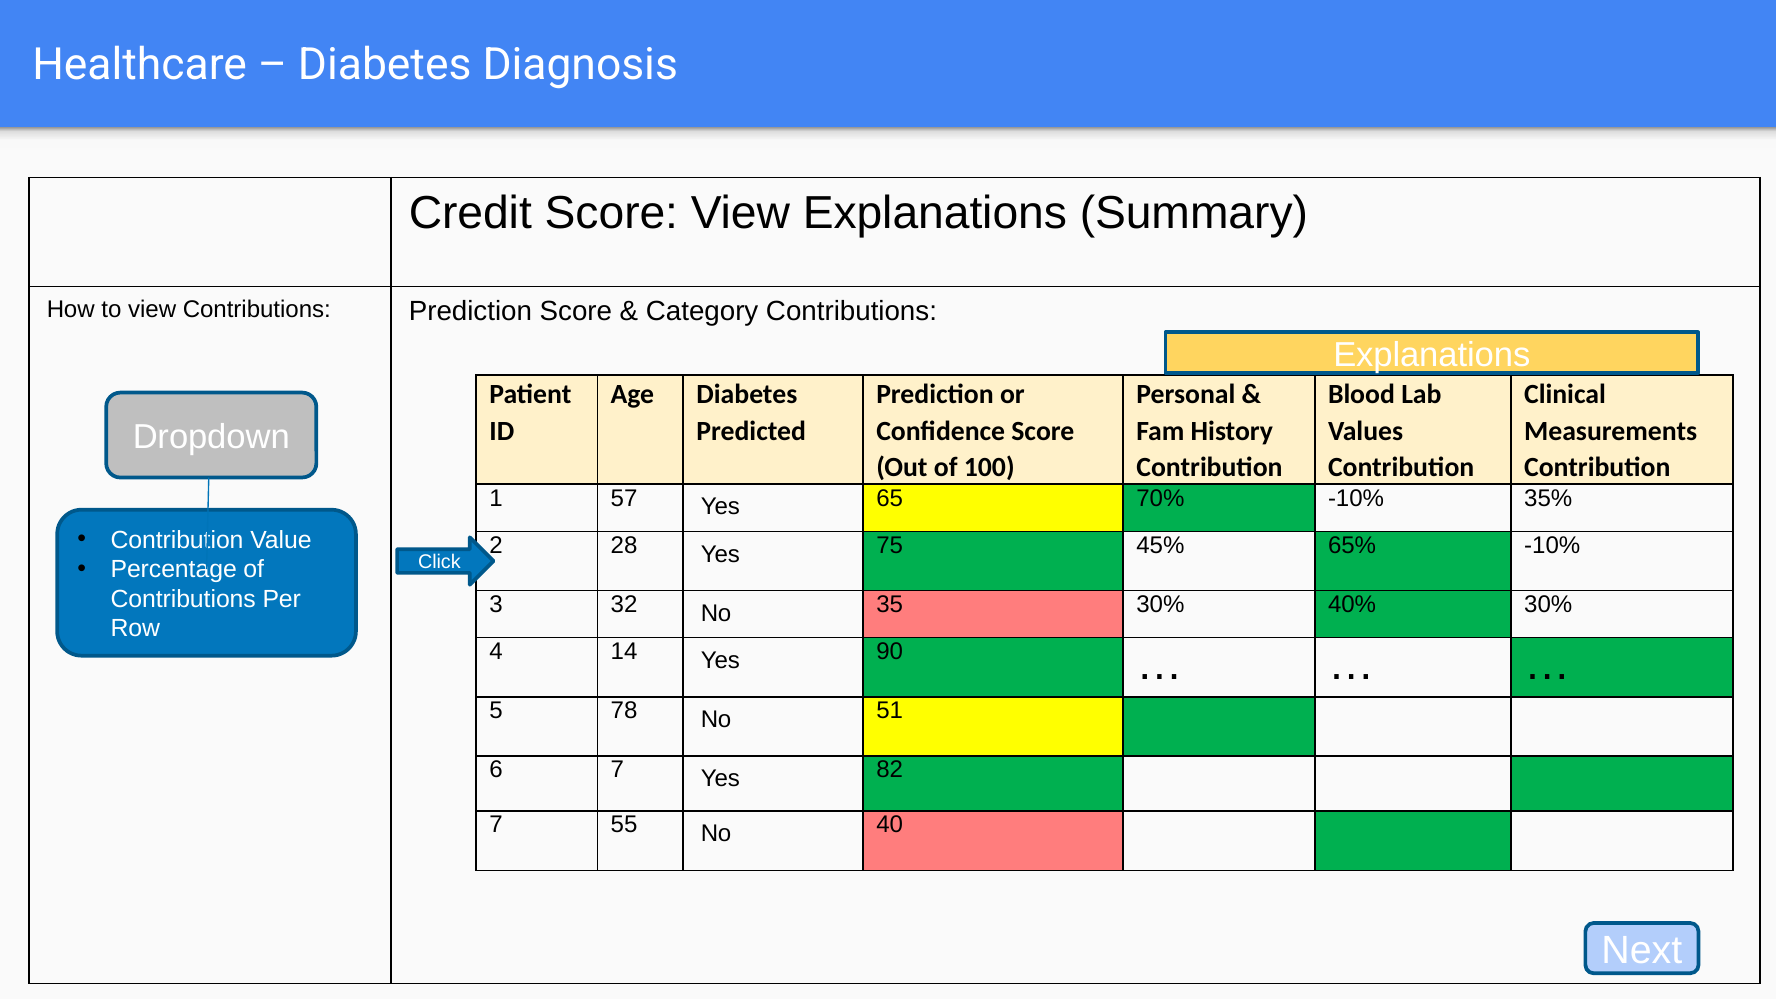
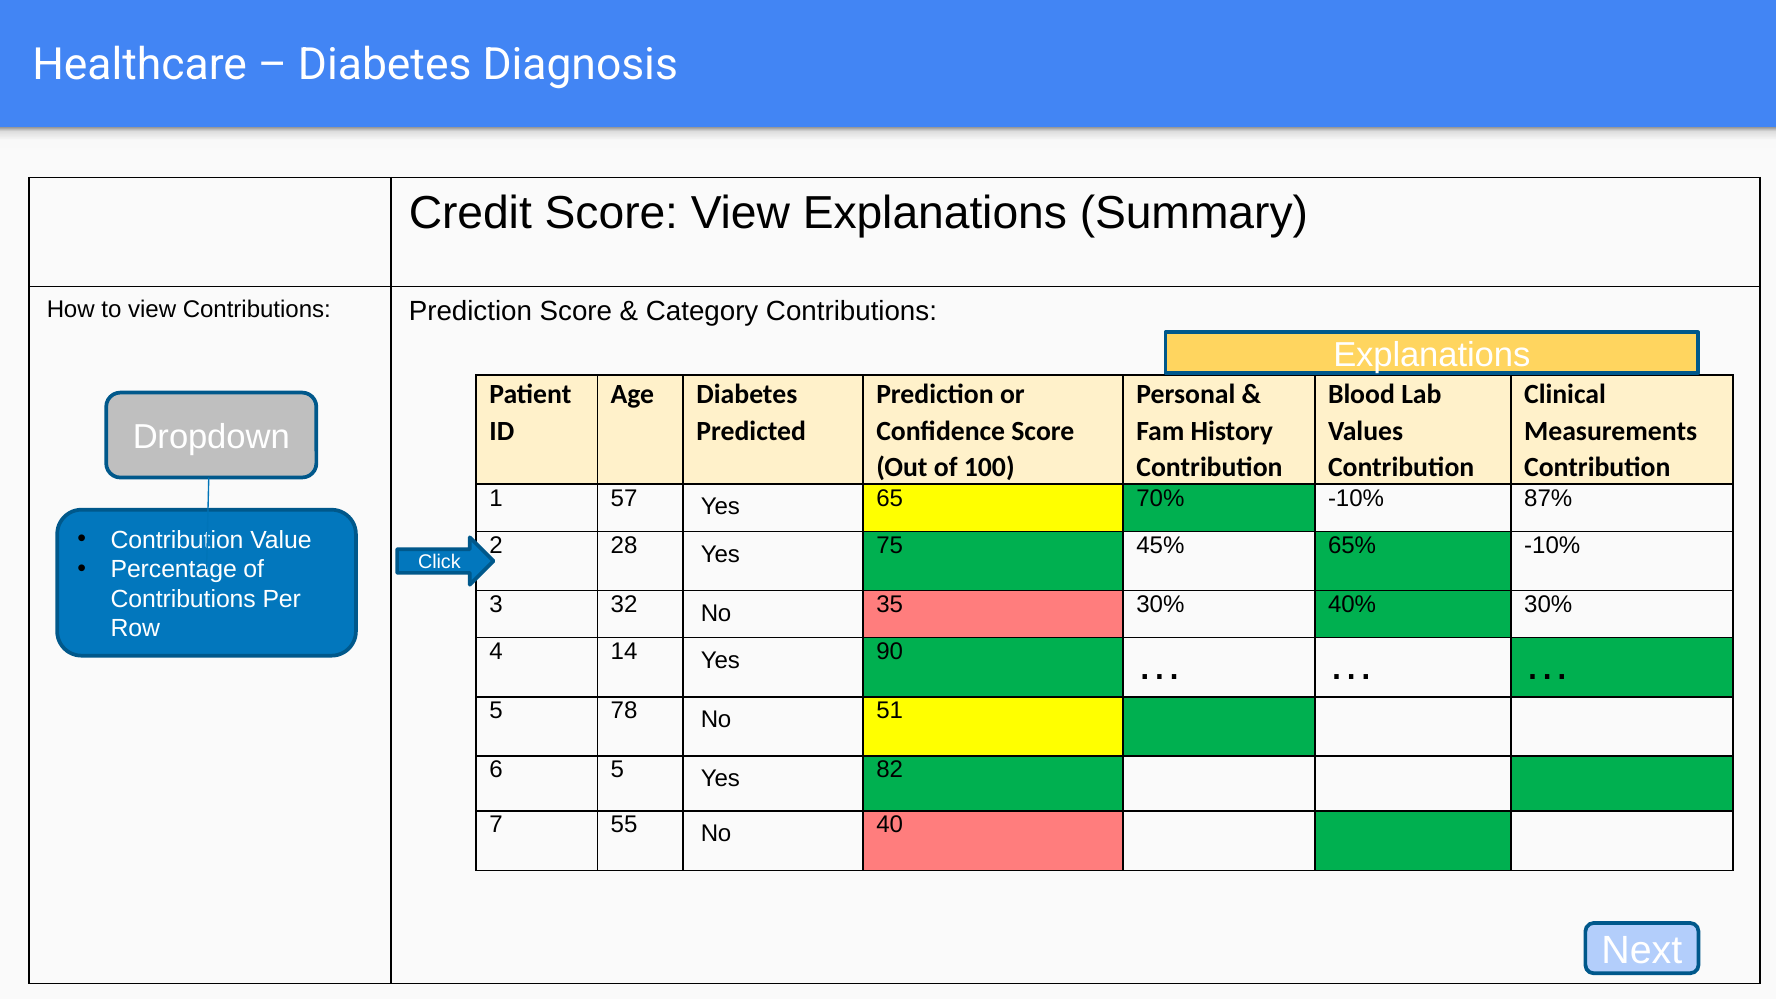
35%: 35% -> 87%
6 7: 7 -> 5
